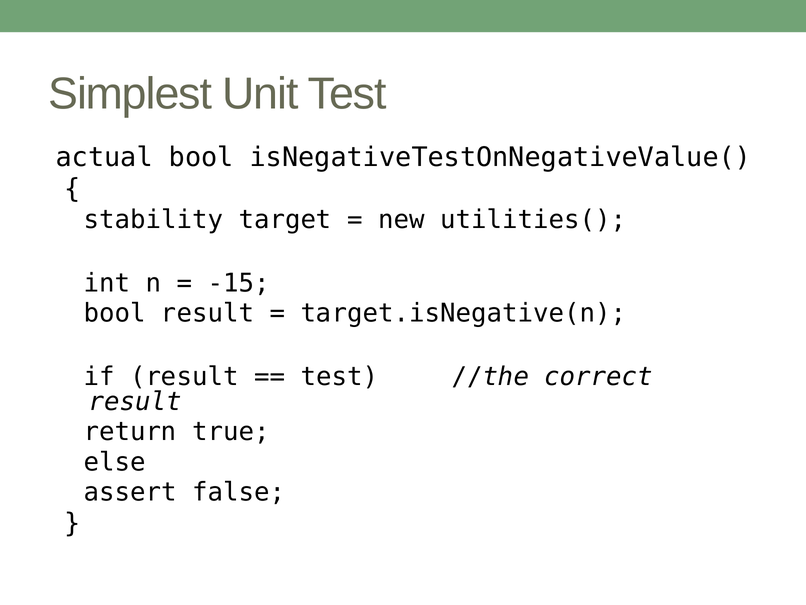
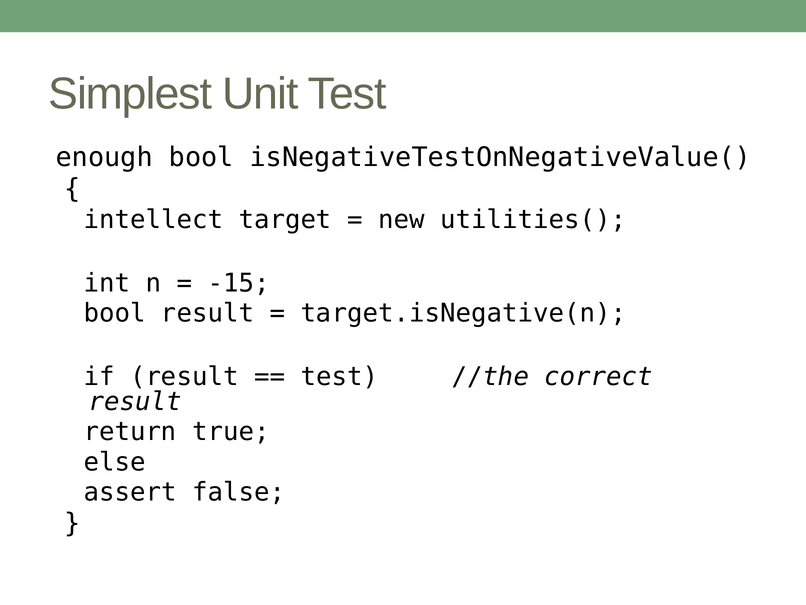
actual: actual -> enough
stability: stability -> intellect
